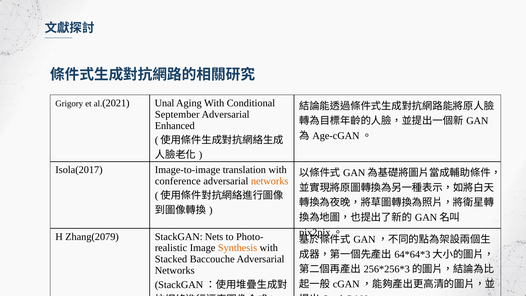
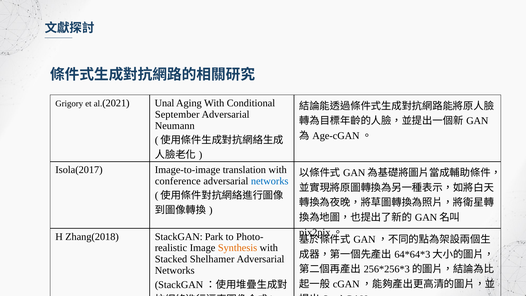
Enhanced: Enhanced -> Neumann
networks at (270, 181) colour: orange -> blue
Zhang(2079: Zhang(2079 -> Zhang(2018
Nets: Nets -> Park
Baccouche: Baccouche -> Shelhamer
